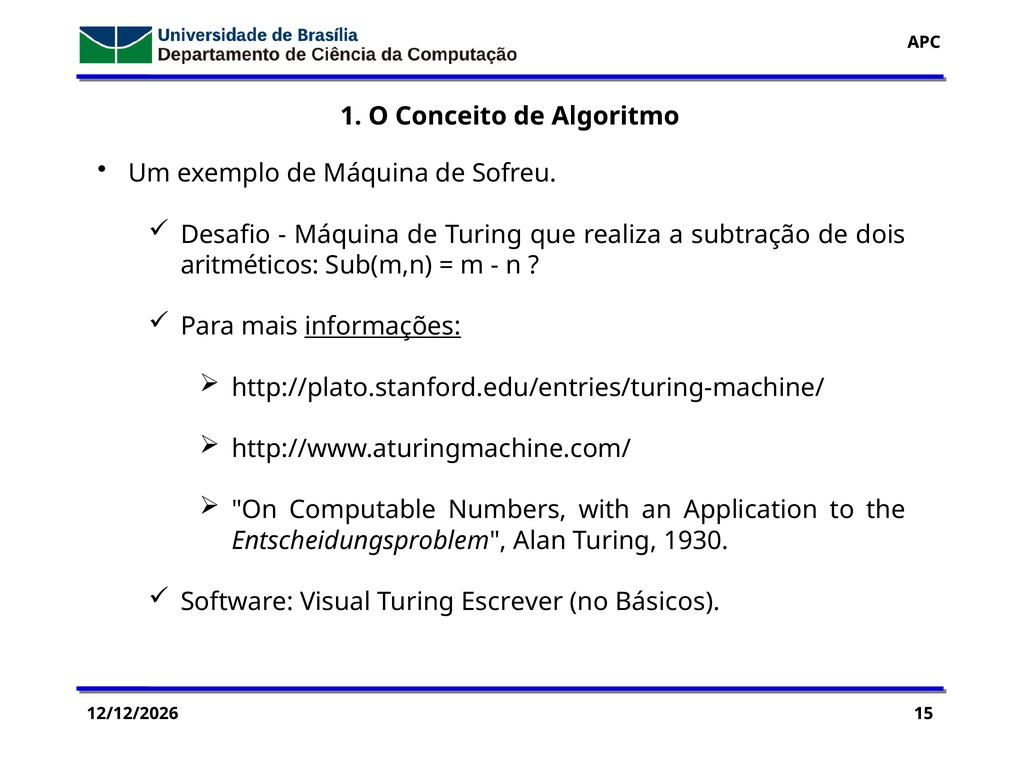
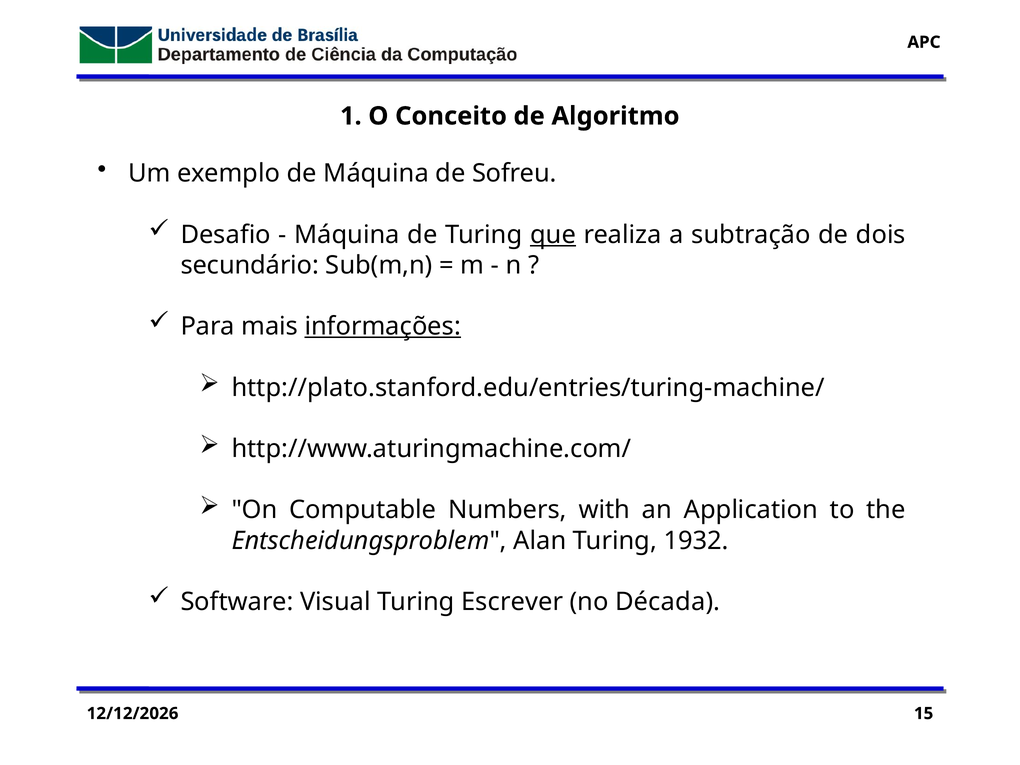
que underline: none -> present
aritméticos: aritméticos -> secundário
1930: 1930 -> 1932
Básicos: Básicos -> Década
